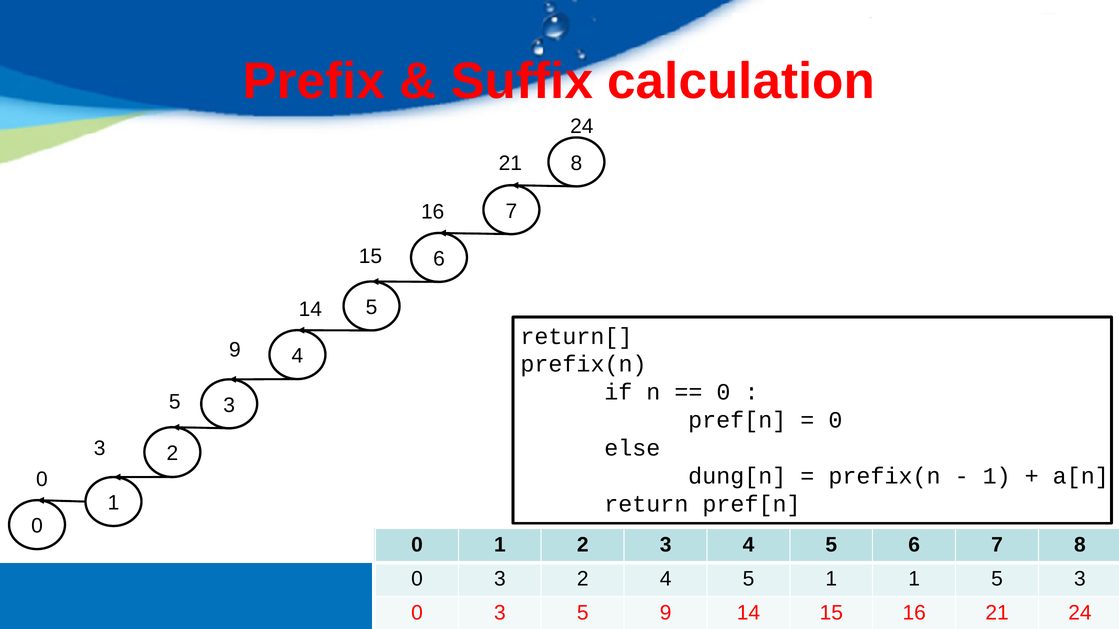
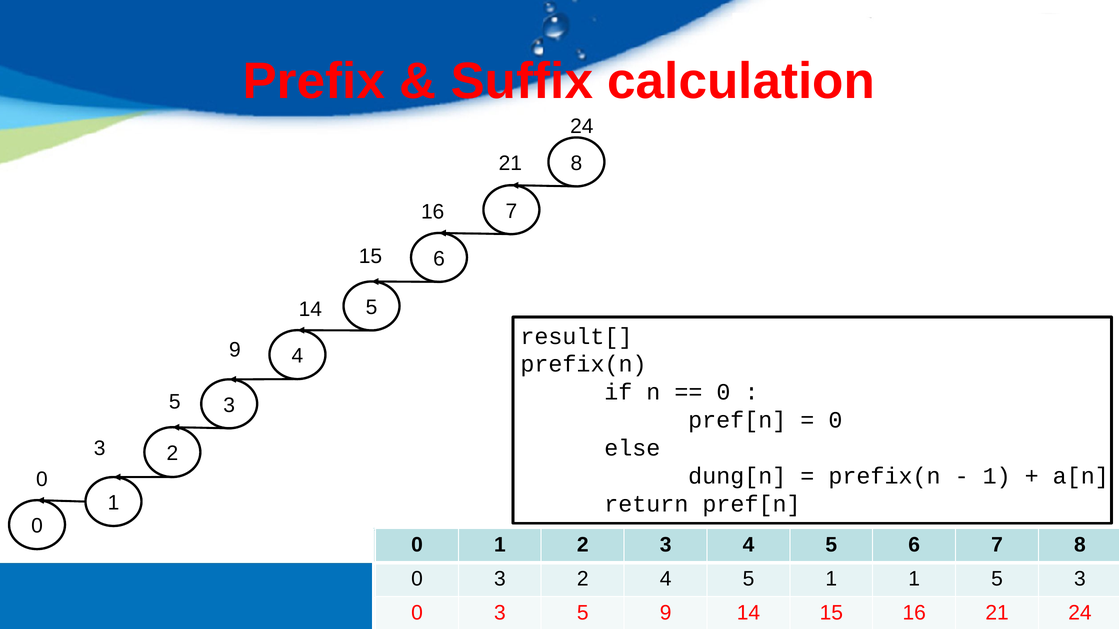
return[: return[ -> result[
